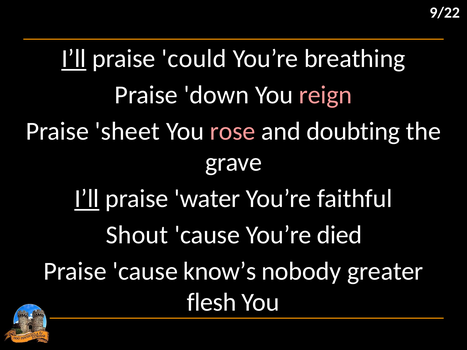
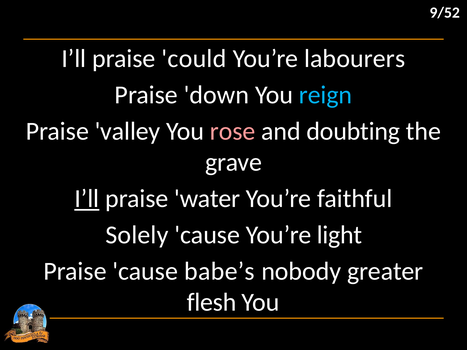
9/22: 9/22 -> 9/52
I’ll at (74, 59) underline: present -> none
breathing: breathing -> labourers
reign colour: pink -> light blue
sheet: sheet -> valley
Shout: Shout -> Solely
died: died -> light
know’s: know’s -> babe’s
